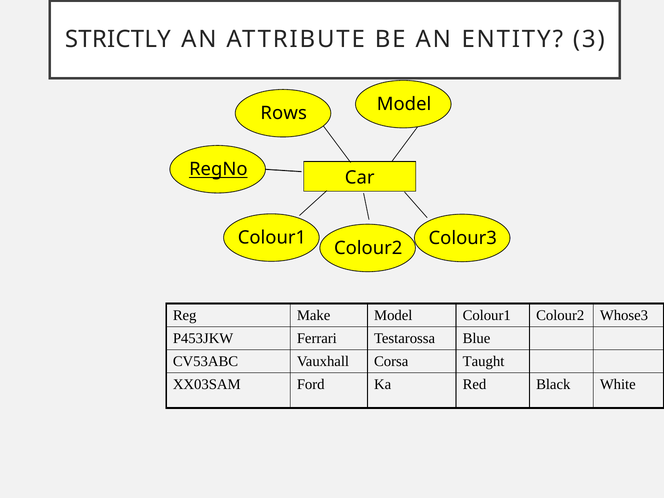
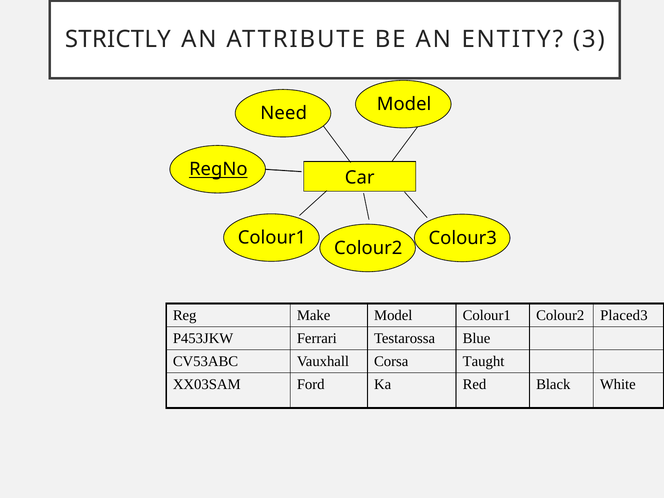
Rows: Rows -> Need
Whose3: Whose3 -> Placed3
